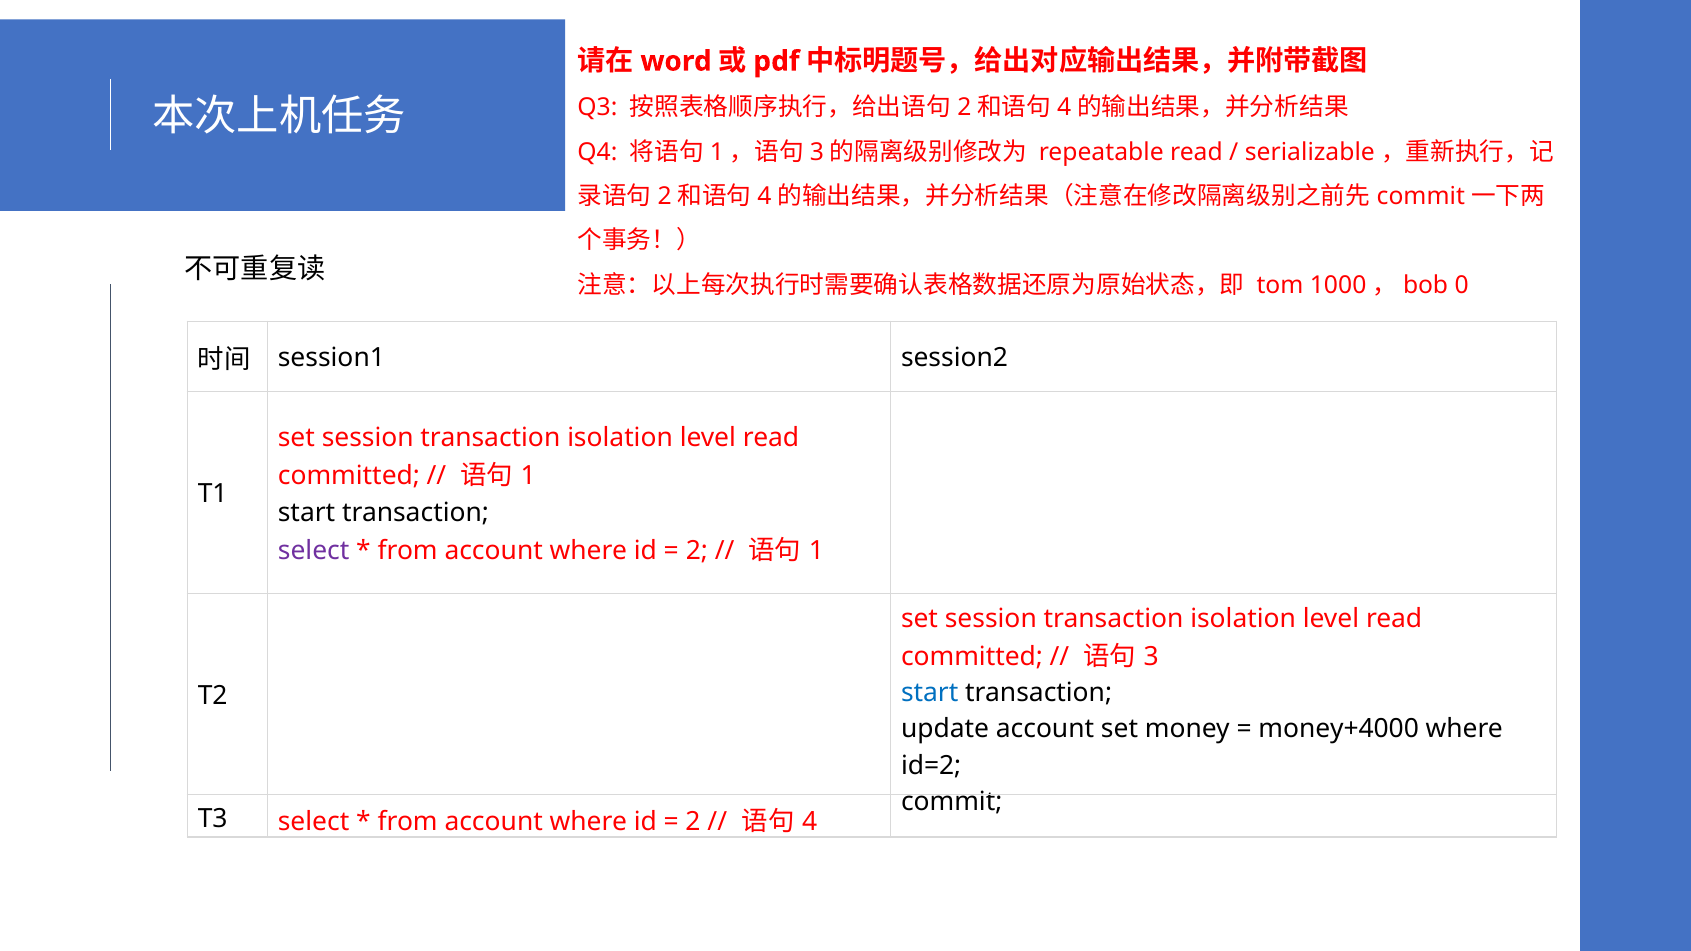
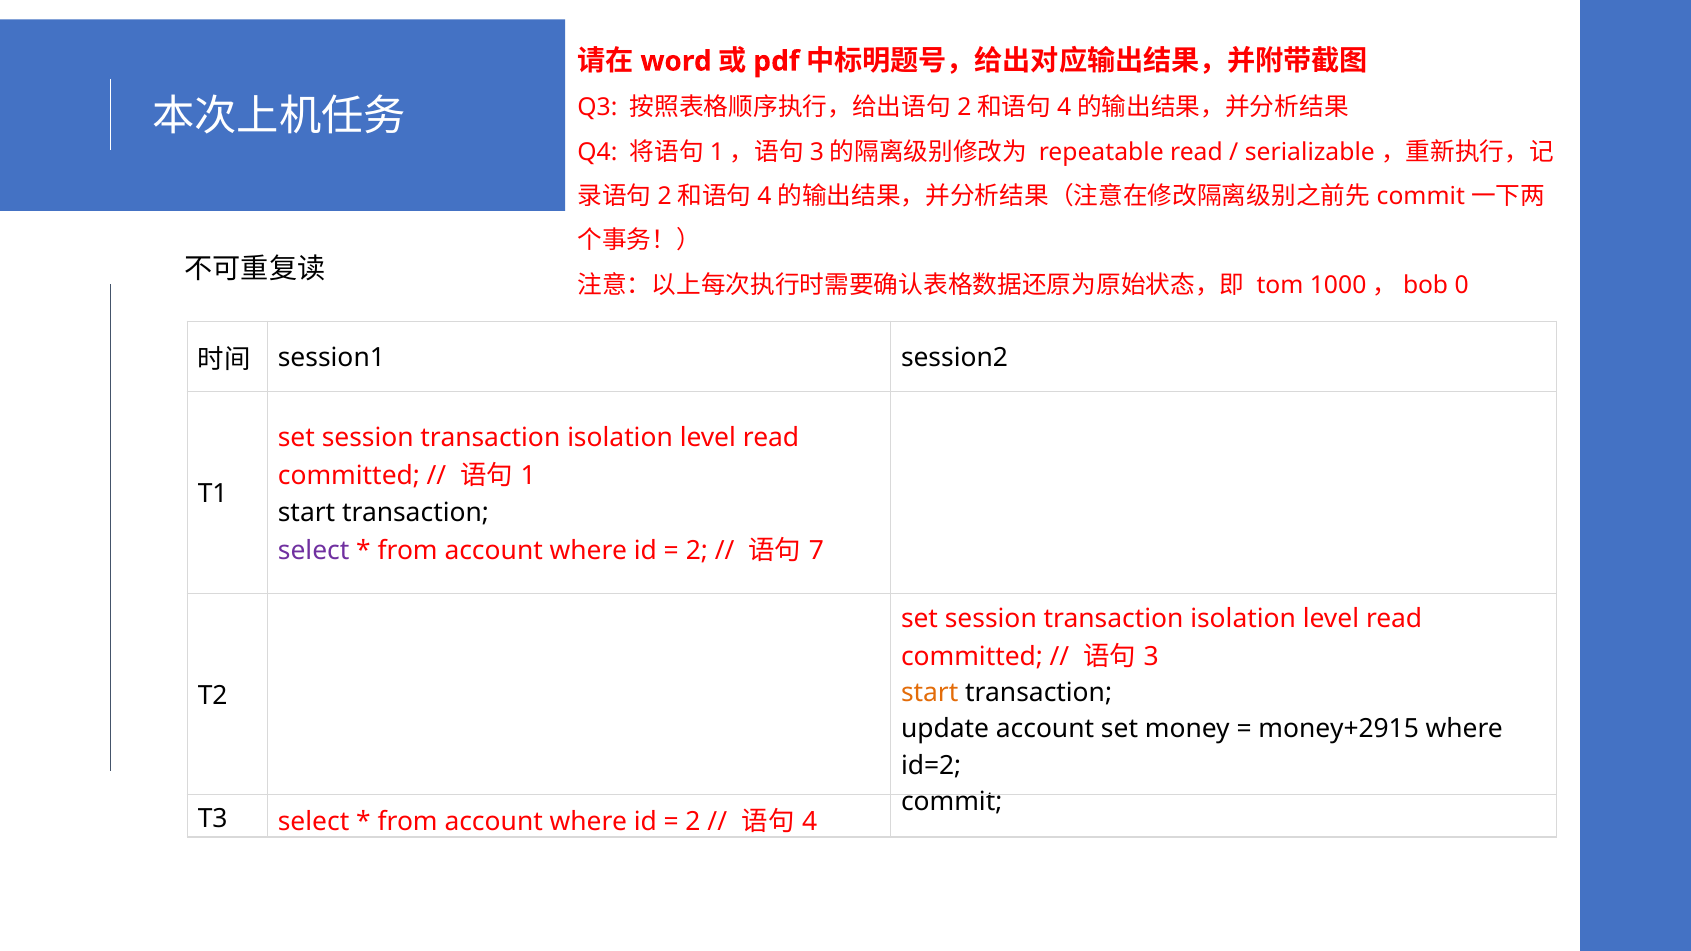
1 at (817, 551): 1 -> 7
start at (930, 693) colour: blue -> orange
money+4000: money+4000 -> money+2915
